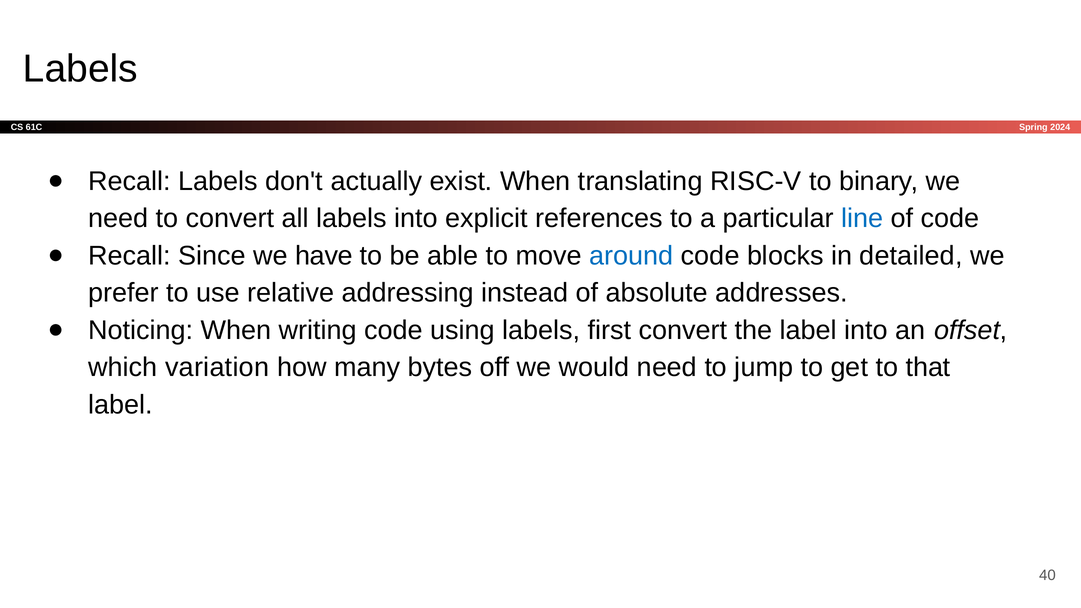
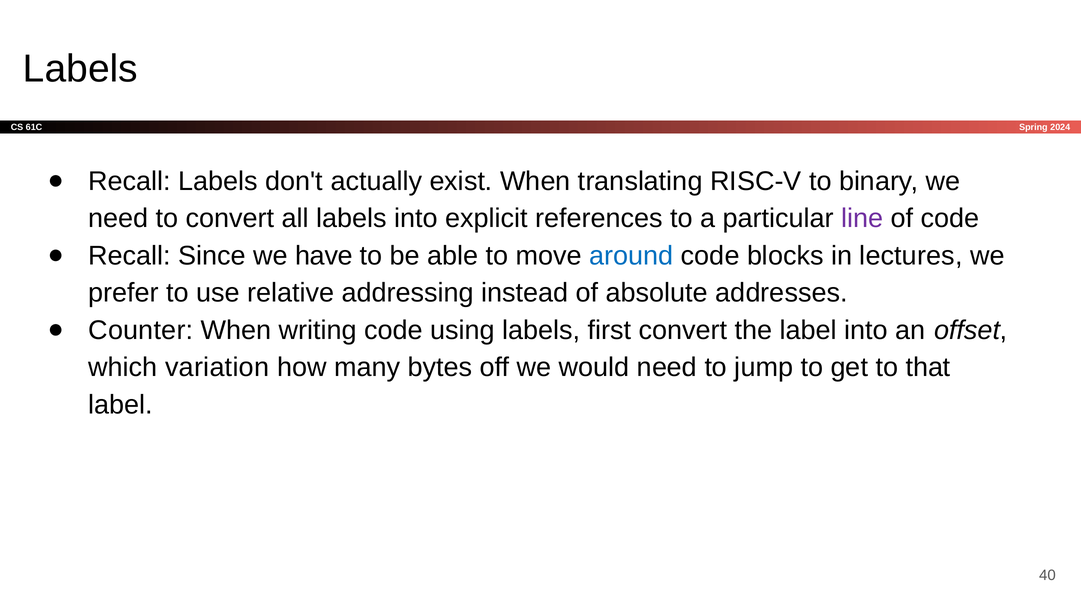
line colour: blue -> purple
detailed: detailed -> lectures
Noticing: Noticing -> Counter
